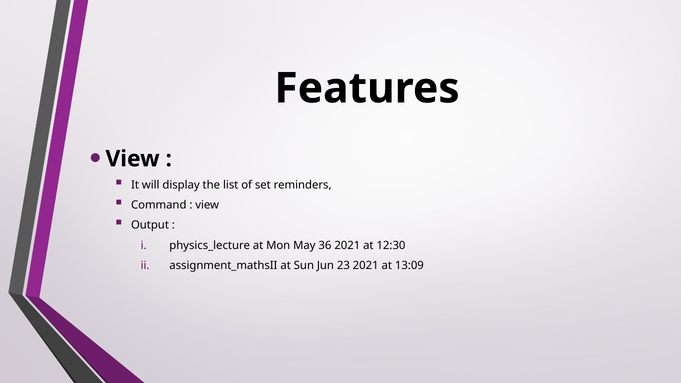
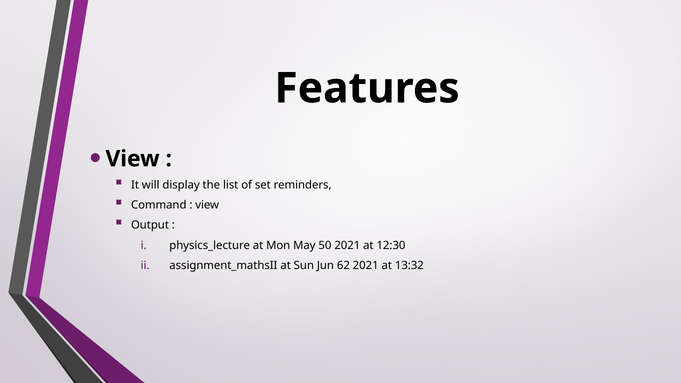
36: 36 -> 50
23: 23 -> 62
13:09: 13:09 -> 13:32
